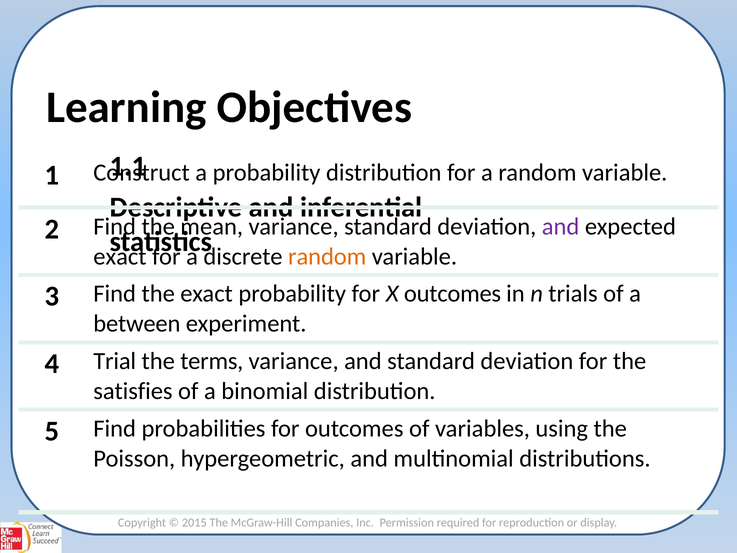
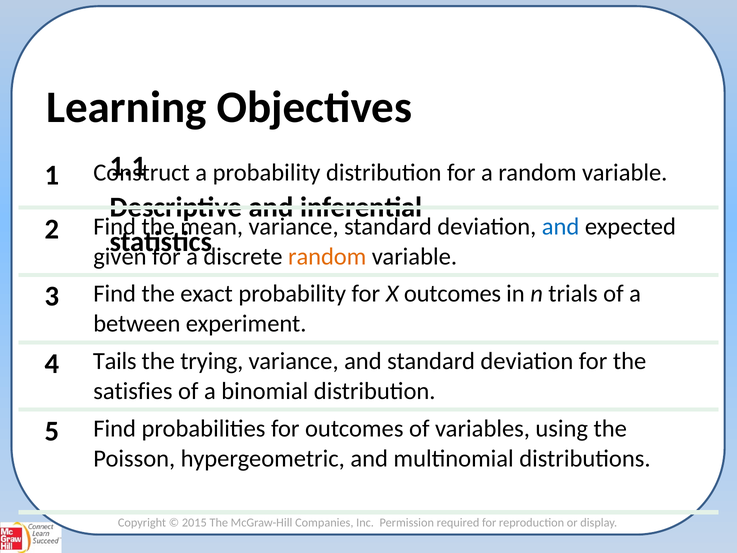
and at (561, 226) colour: purple -> blue
exact at (120, 256): exact -> given
Trial: Trial -> Tails
terms: terms -> trying
